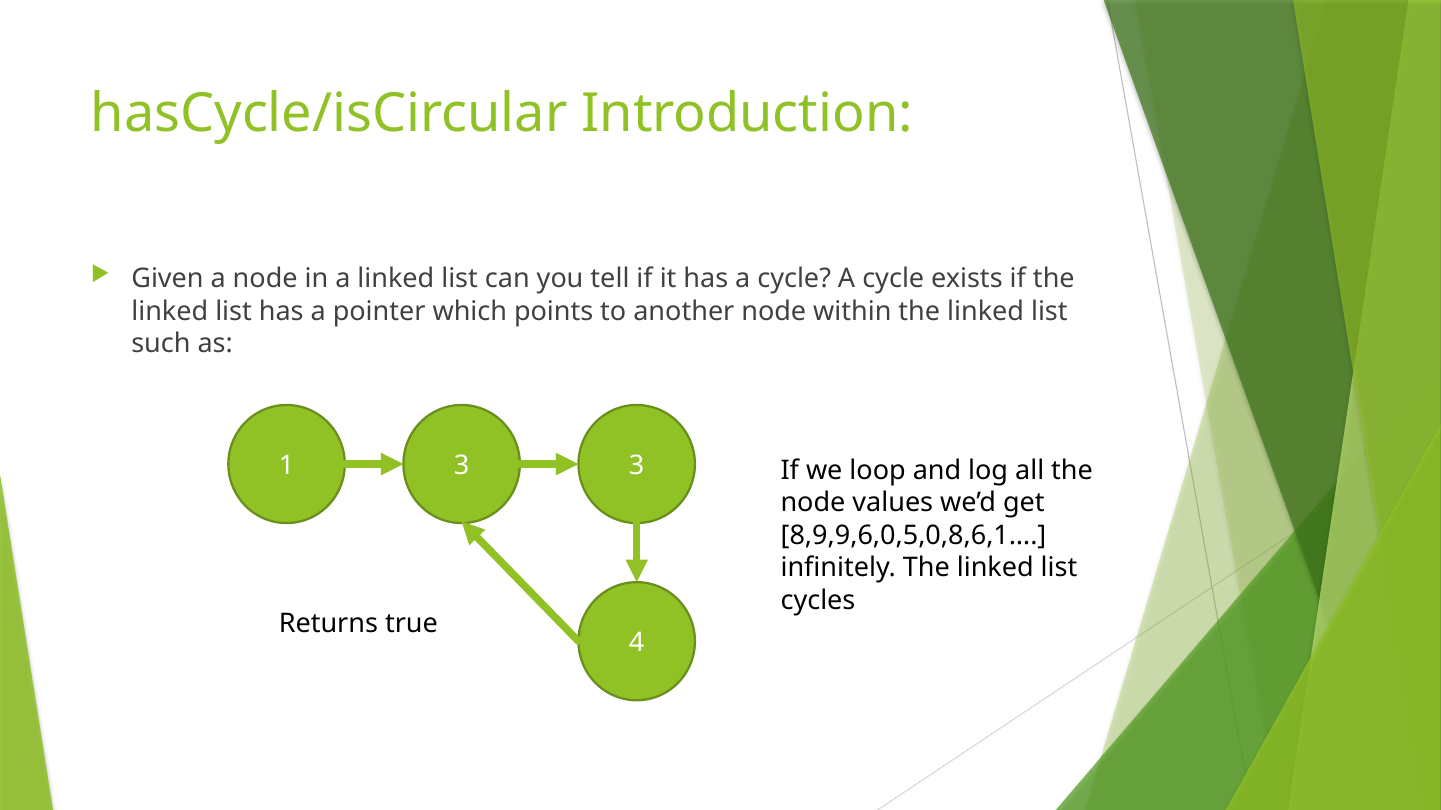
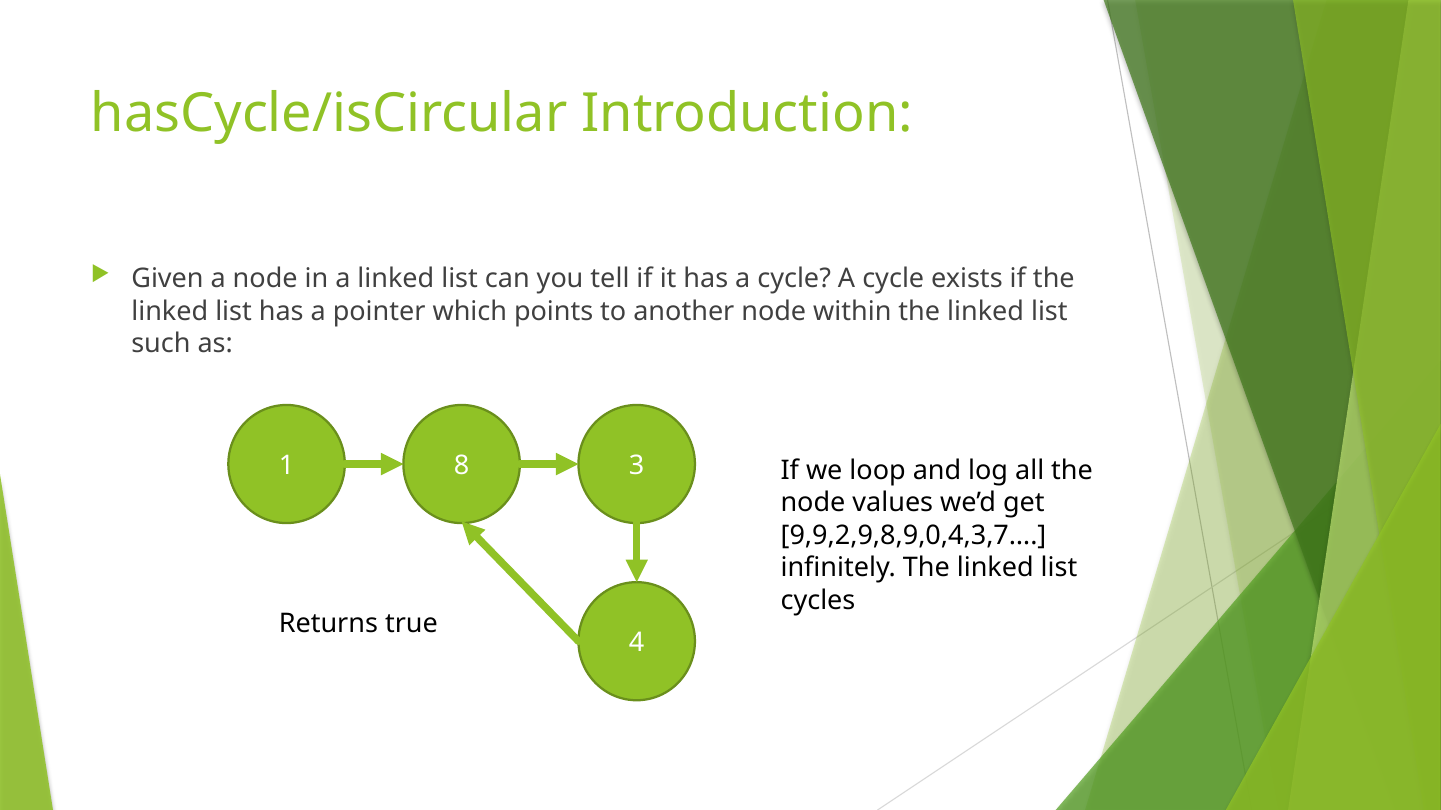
1 3: 3 -> 8
8,9,9,6,0,5,0,8,6,1…: 8,9,9,6,0,5,0,8,6,1… -> 9,9,2,9,8,9,0,4,3,7…
